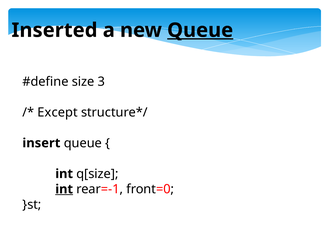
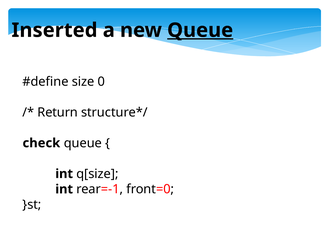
3: 3 -> 0
Except: Except -> Return
insert: insert -> check
int at (64, 189) underline: present -> none
